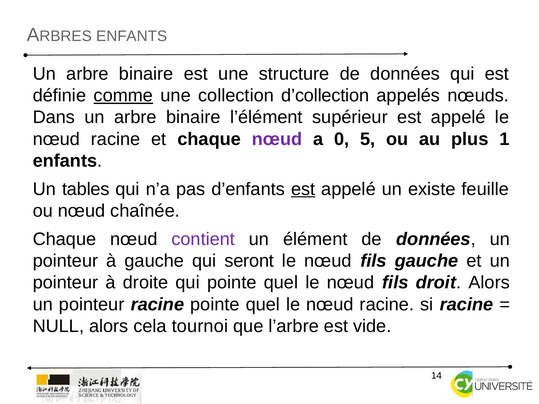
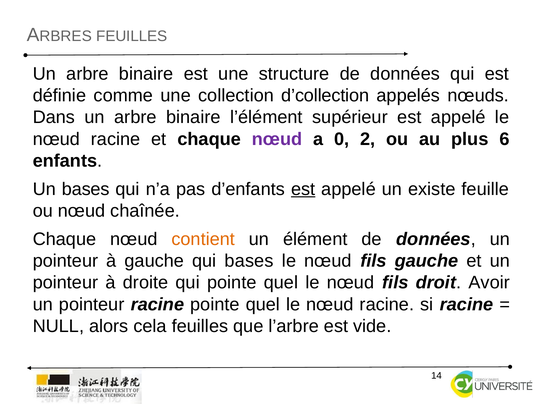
ENFANTS at (132, 36): ENFANTS -> FEUILLES
comme underline: present -> none
5: 5 -> 2
1: 1 -> 6
Un tables: tables -> bases
contient colour: purple -> orange
qui seront: seront -> bases
droit Alors: Alors -> Avoir
cela tournoi: tournoi -> feuilles
